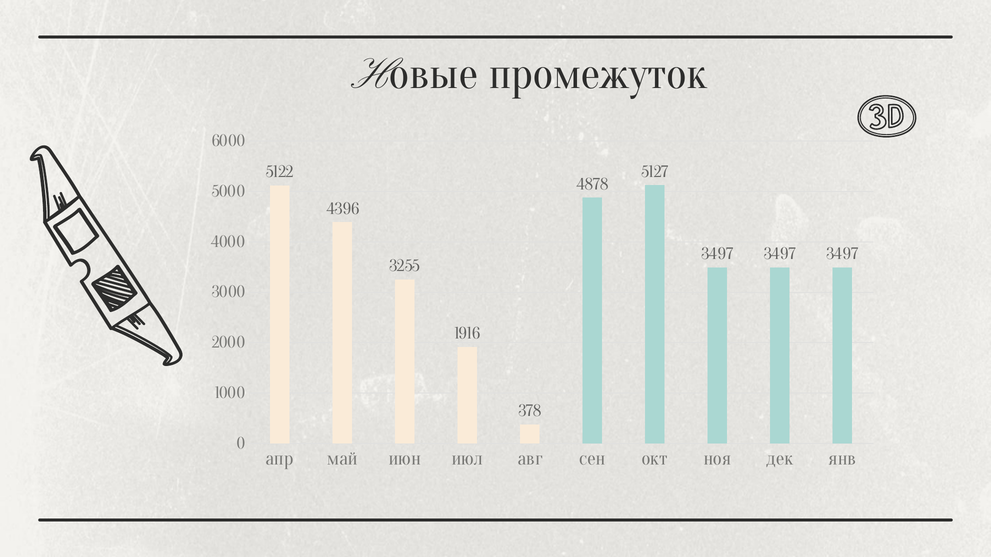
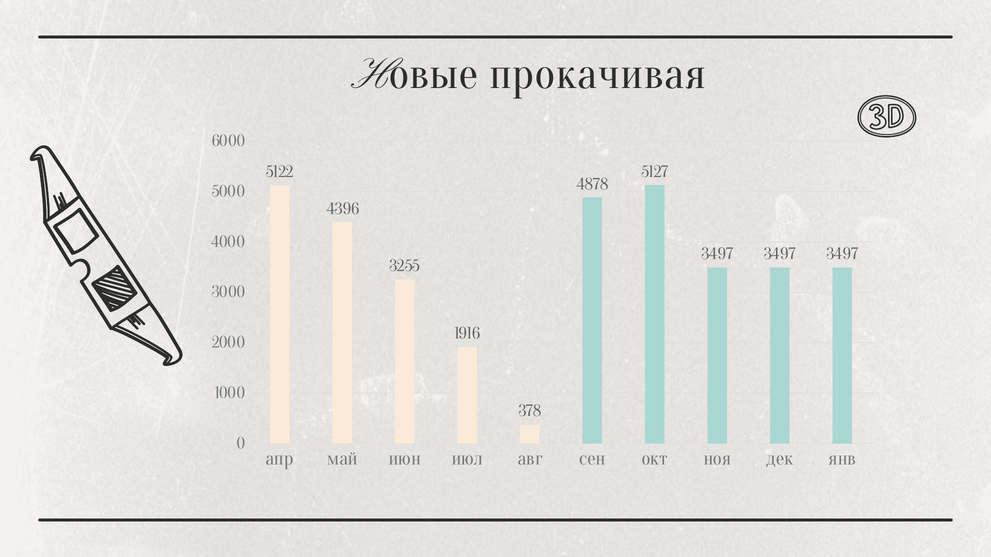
промежуток: промежуток -> прокачивая
